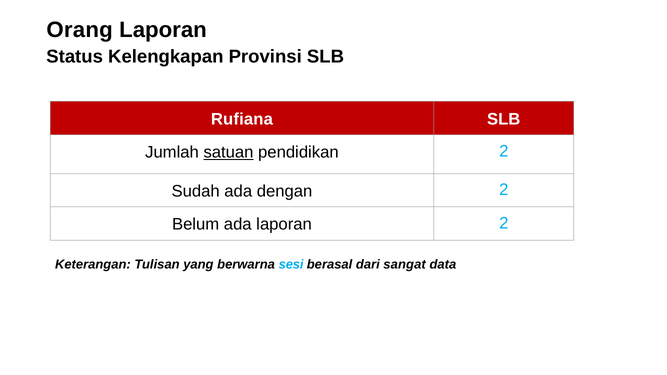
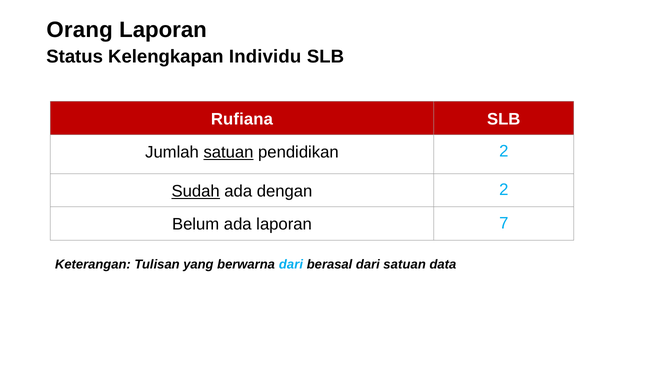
Provinsi: Provinsi -> Individu
Sudah underline: none -> present
laporan 2: 2 -> 7
berwarna sesi: sesi -> dari
dari sangat: sangat -> satuan
